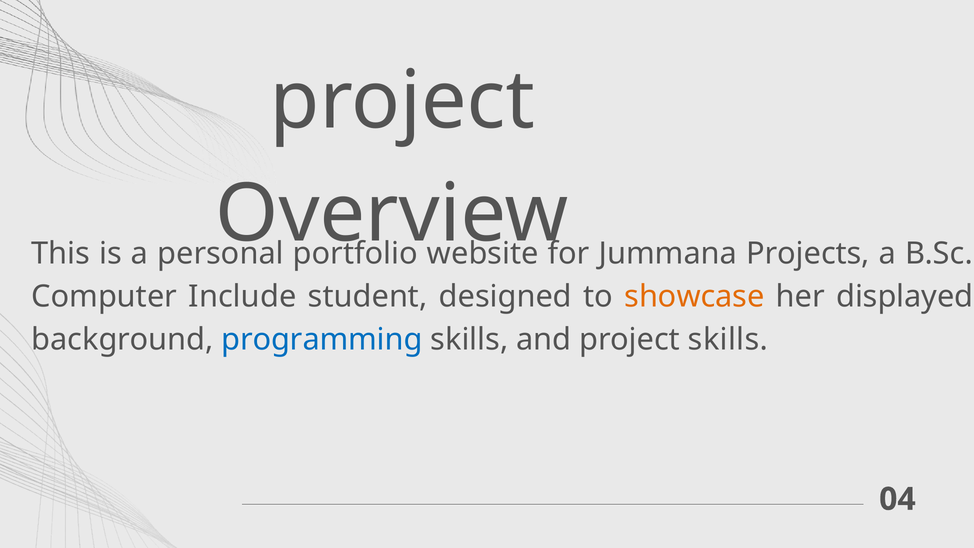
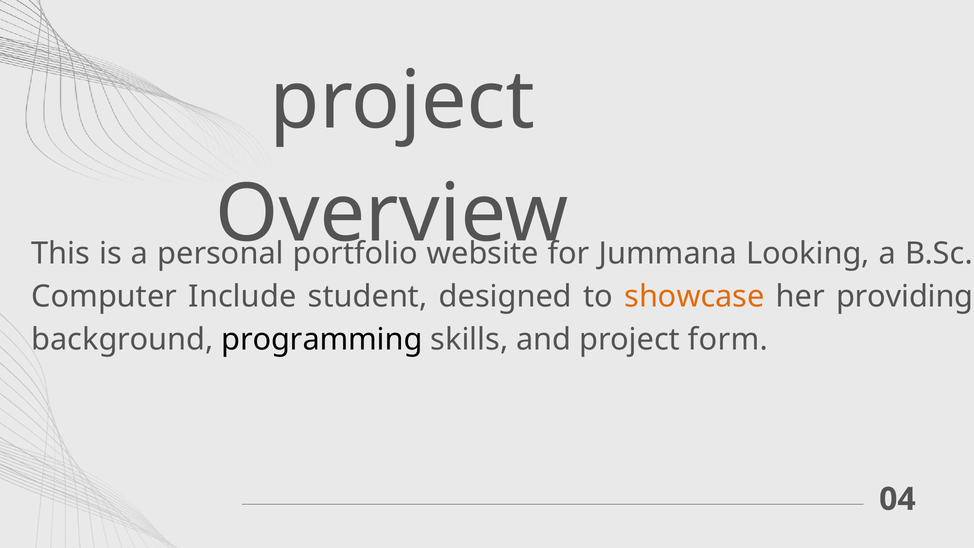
Projects: Projects -> Looking
displayed: displayed -> providing
programming colour: blue -> black
project skills: skills -> form
